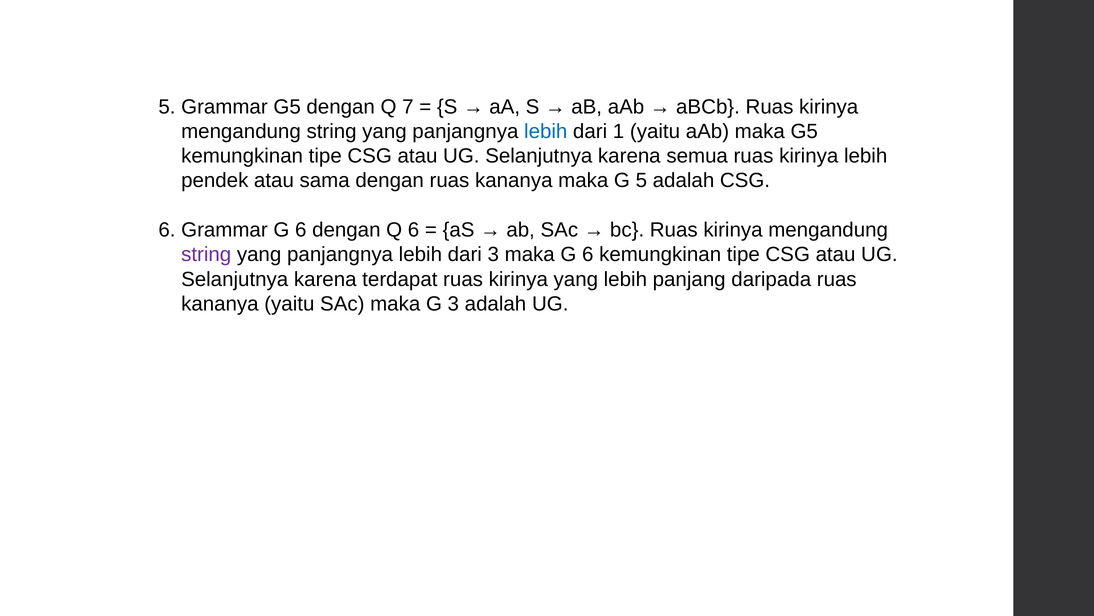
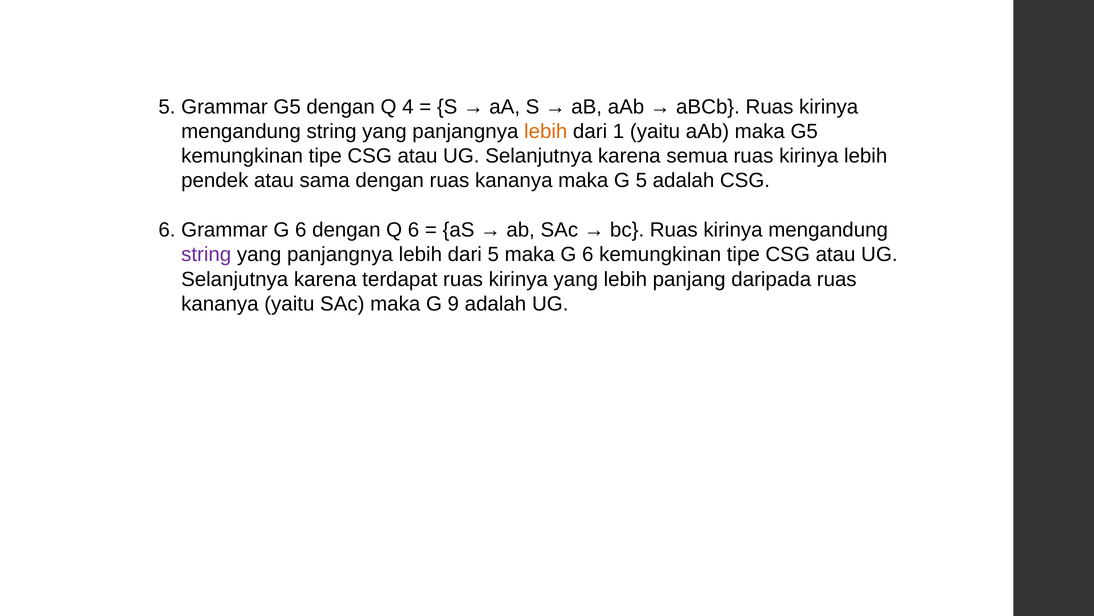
7: 7 -> 4
lebih at (546, 131) colour: blue -> orange
dari 3: 3 -> 5
G 3: 3 -> 9
